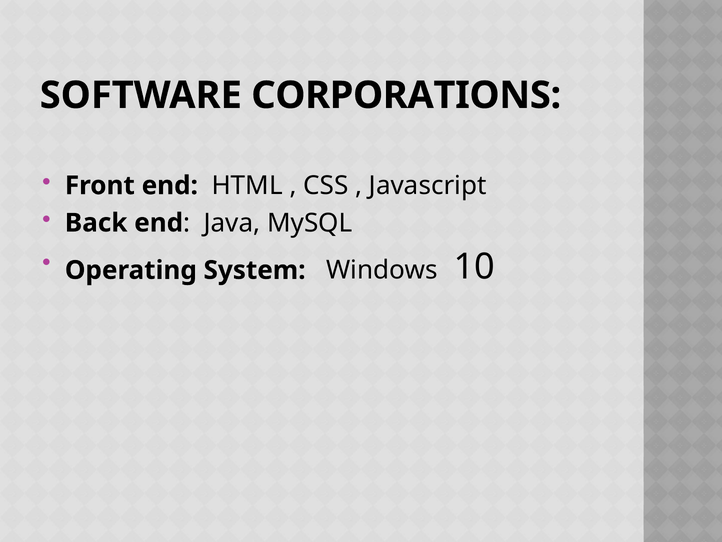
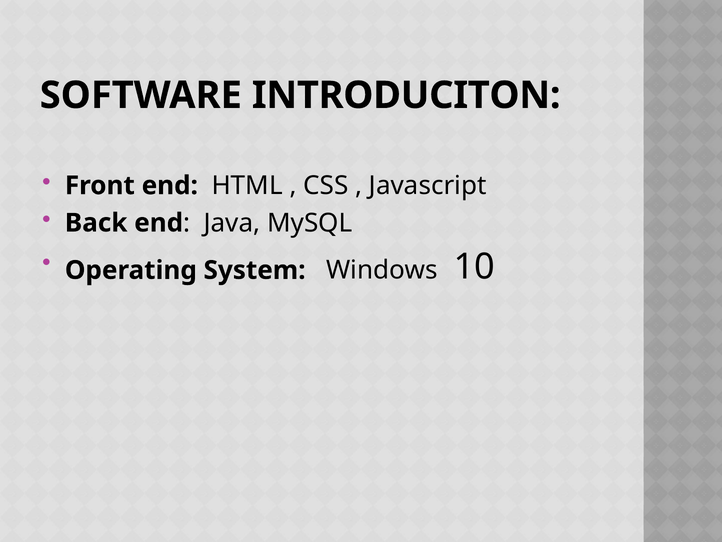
CORPORATIONS: CORPORATIONS -> INTRODUCITON
